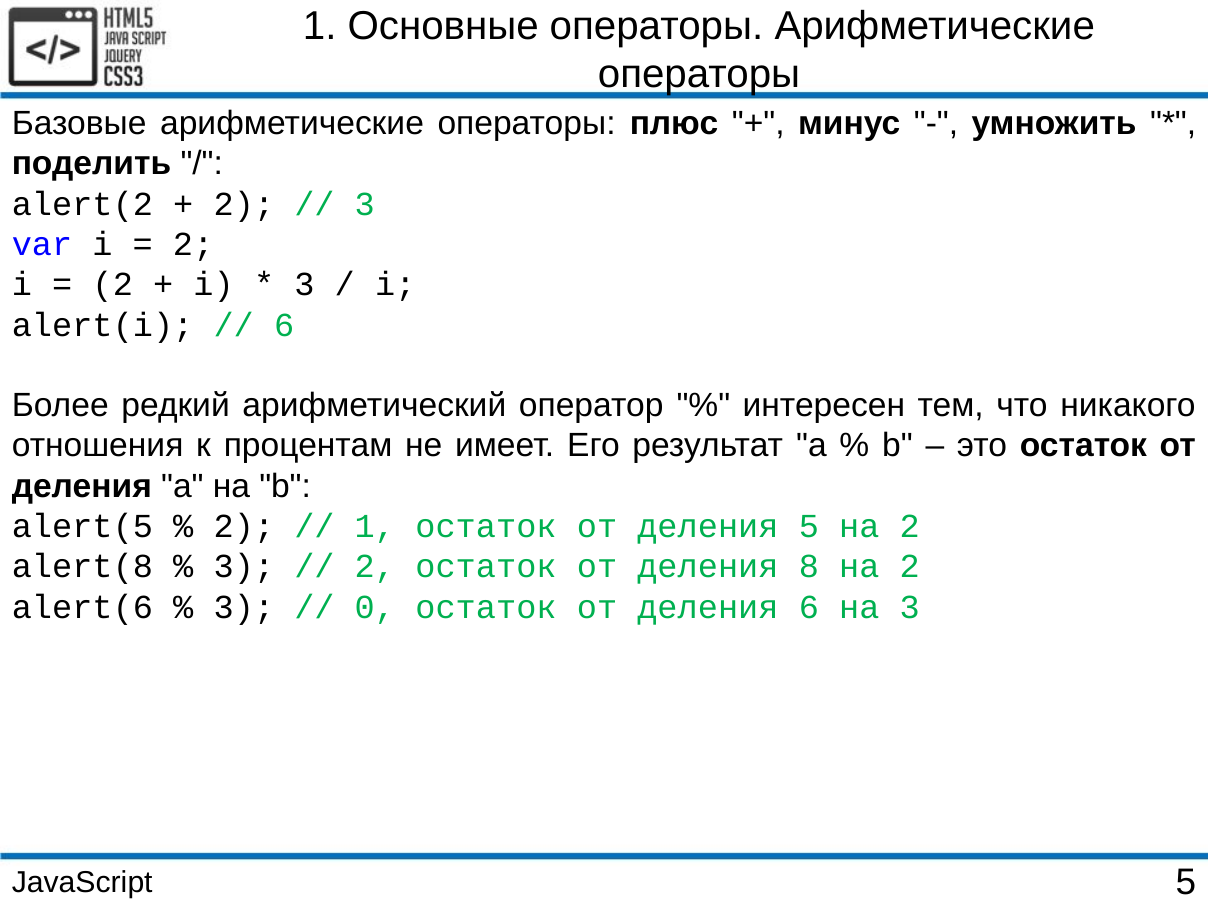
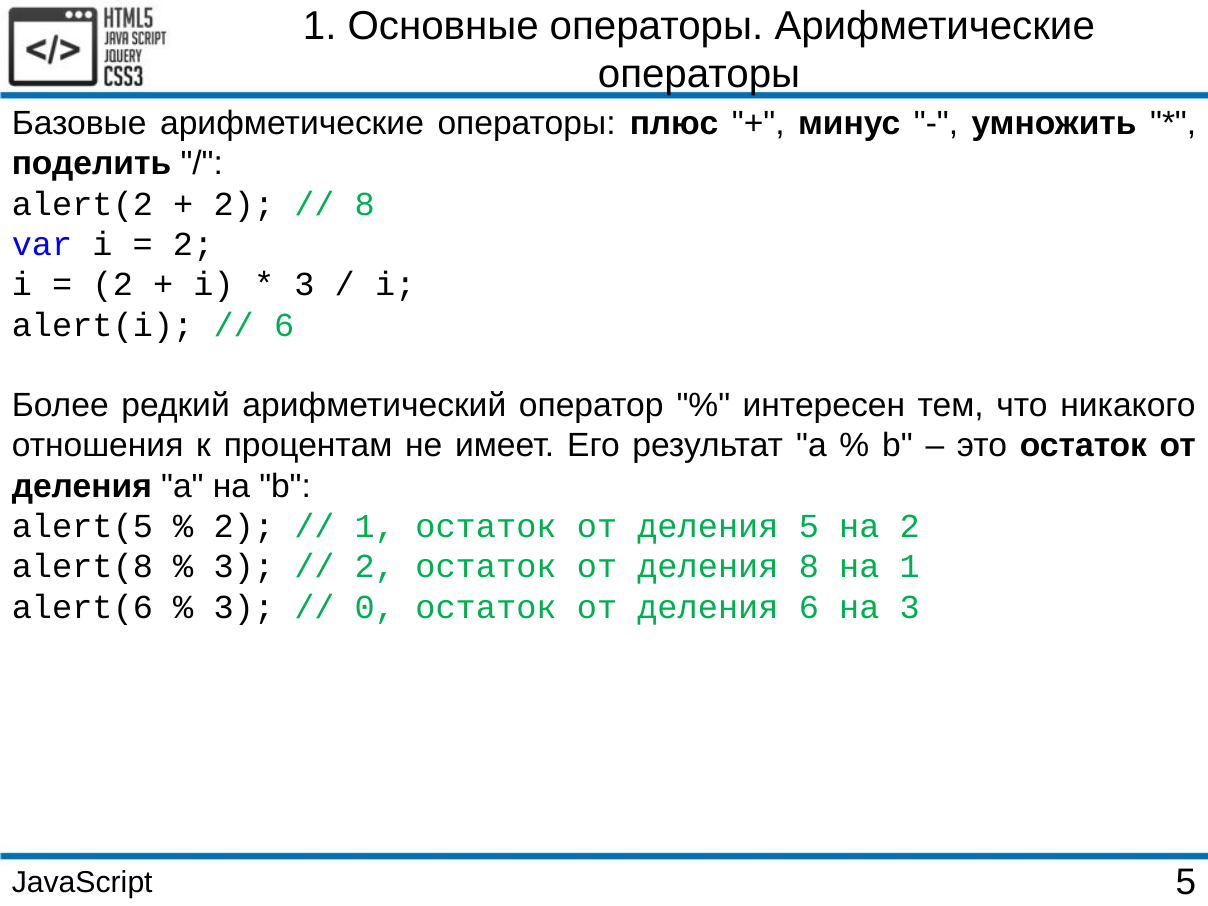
3 at (365, 204): 3 -> 8
8 на 2: 2 -> 1
